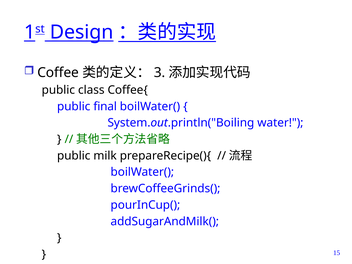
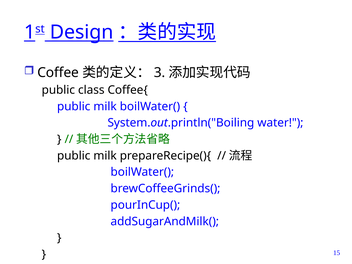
final at (105, 106): final -> milk
